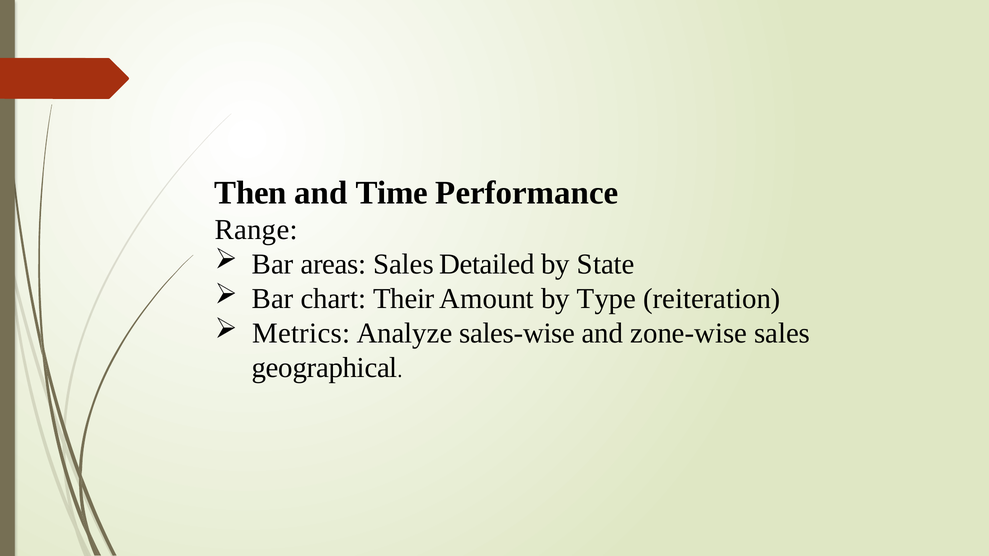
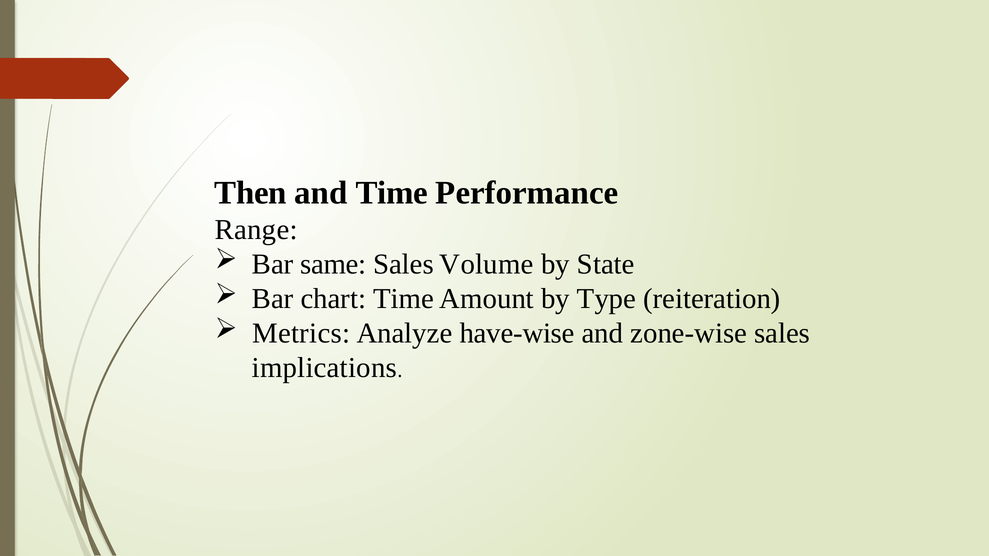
areas: areas -> same
Detailed: Detailed -> Volume
chart Their: Their -> Time
sales-wise: sales-wise -> have-wise
geographical: geographical -> implications
